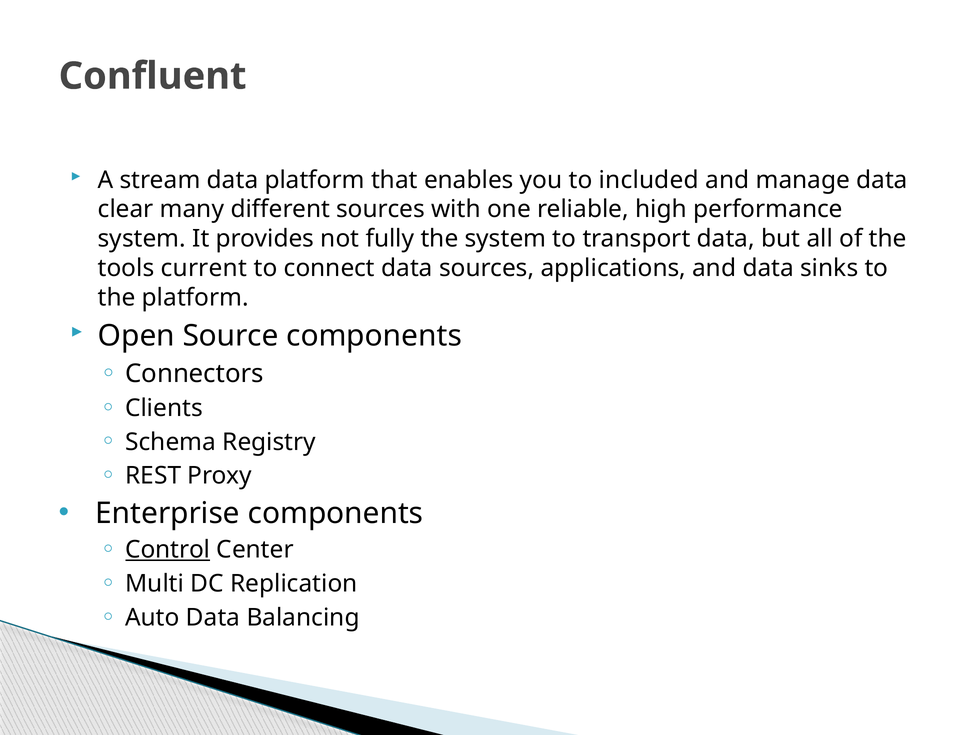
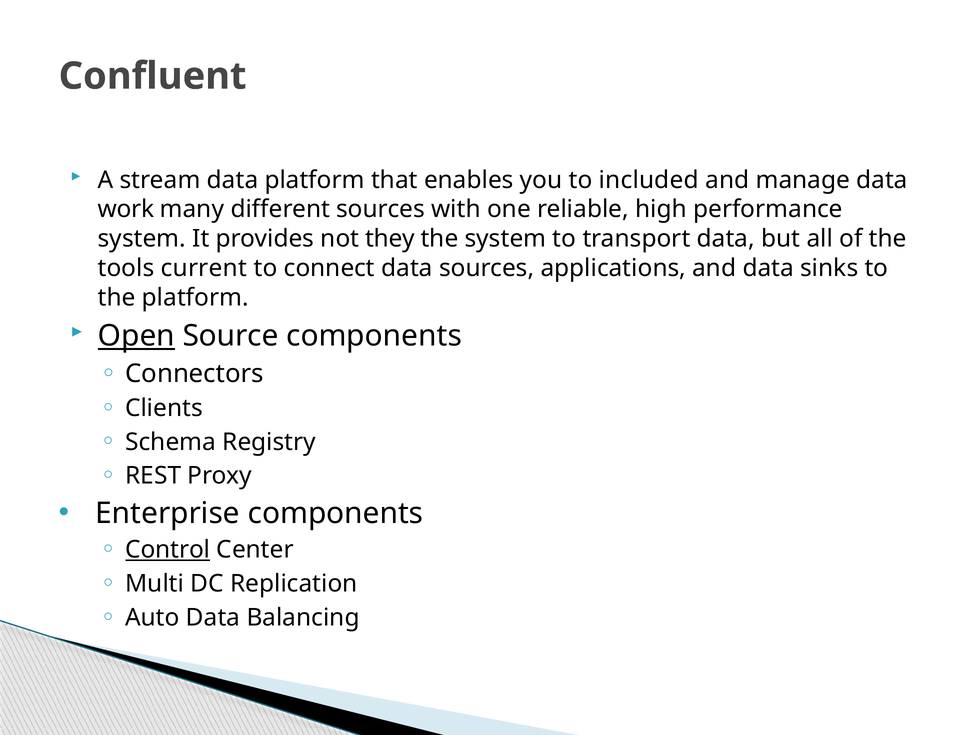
clear: clear -> work
fully: fully -> they
Open underline: none -> present
